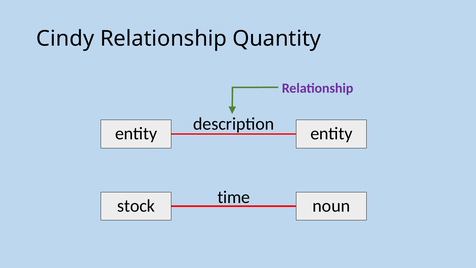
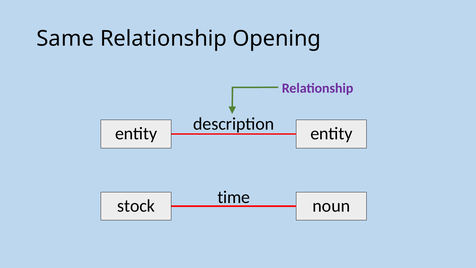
Cindy: Cindy -> Same
Quantity: Quantity -> Opening
